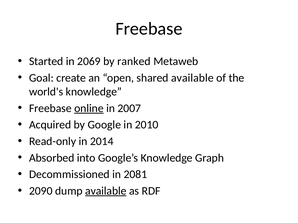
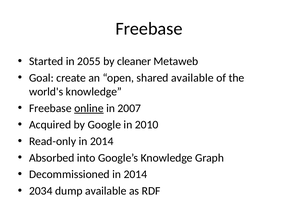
2069: 2069 -> 2055
ranked: ranked -> cleaner
Decommissioned in 2081: 2081 -> 2014
2090: 2090 -> 2034
available at (106, 191) underline: present -> none
